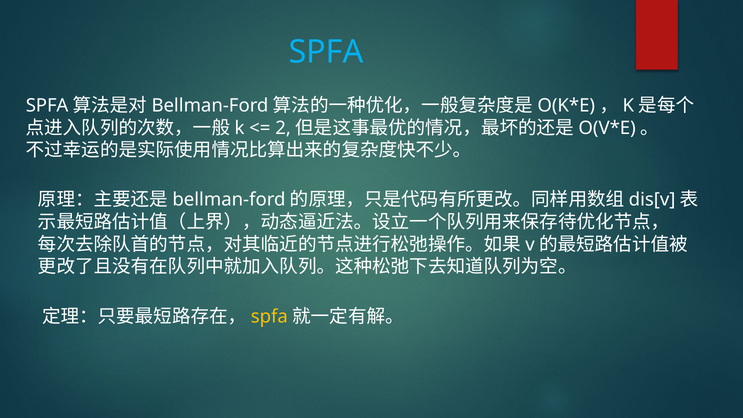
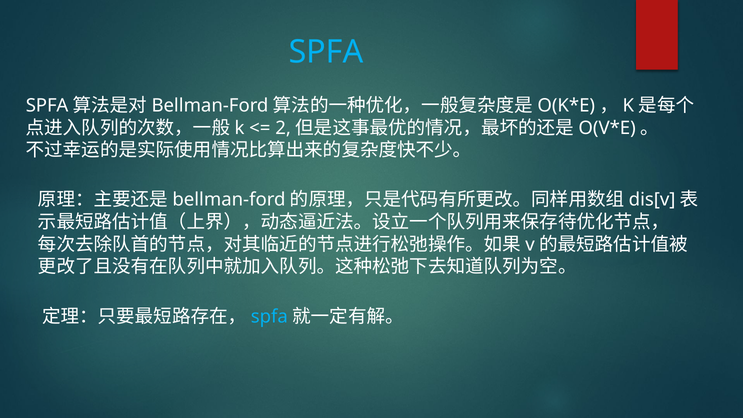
spfa at (269, 316) colour: yellow -> light blue
